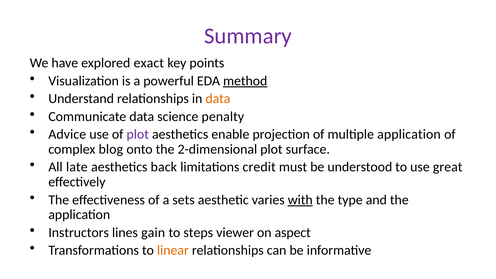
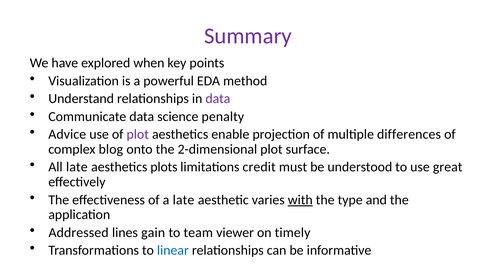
exact: exact -> when
method underline: present -> none
data at (218, 99) colour: orange -> purple
multiple application: application -> differences
back: back -> plots
a sets: sets -> late
Instructors: Instructors -> Addressed
steps: steps -> team
aspect: aspect -> timely
linear colour: orange -> blue
